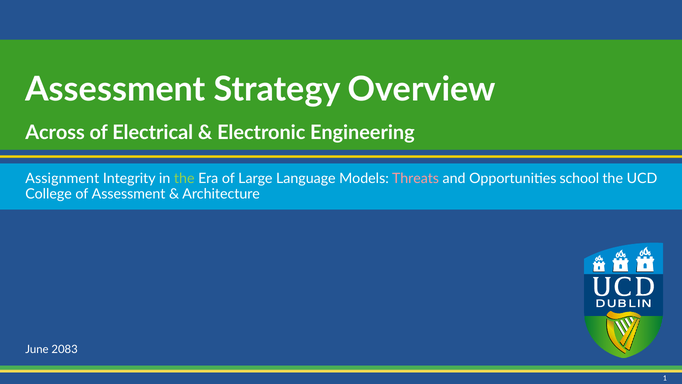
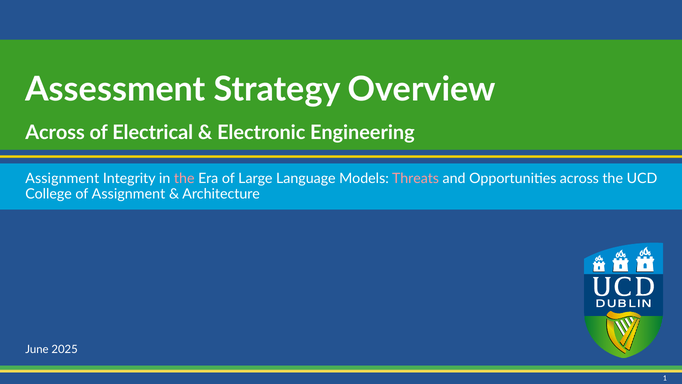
the at (184, 179) colour: light green -> pink
Opportunities school: school -> across
of Assessment: Assessment -> Assignment
2083: 2083 -> 2025
